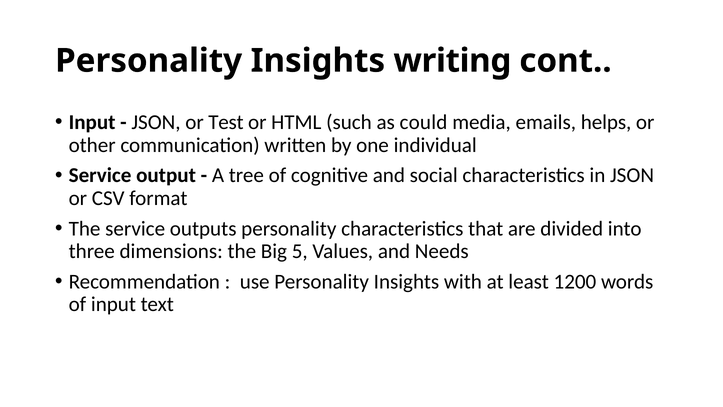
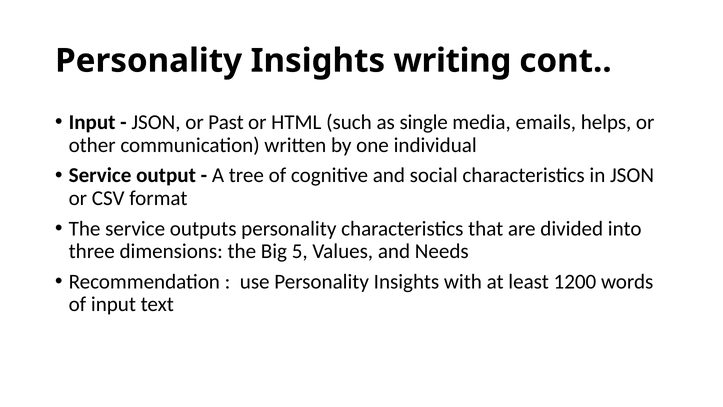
Test: Test -> Past
could: could -> single
